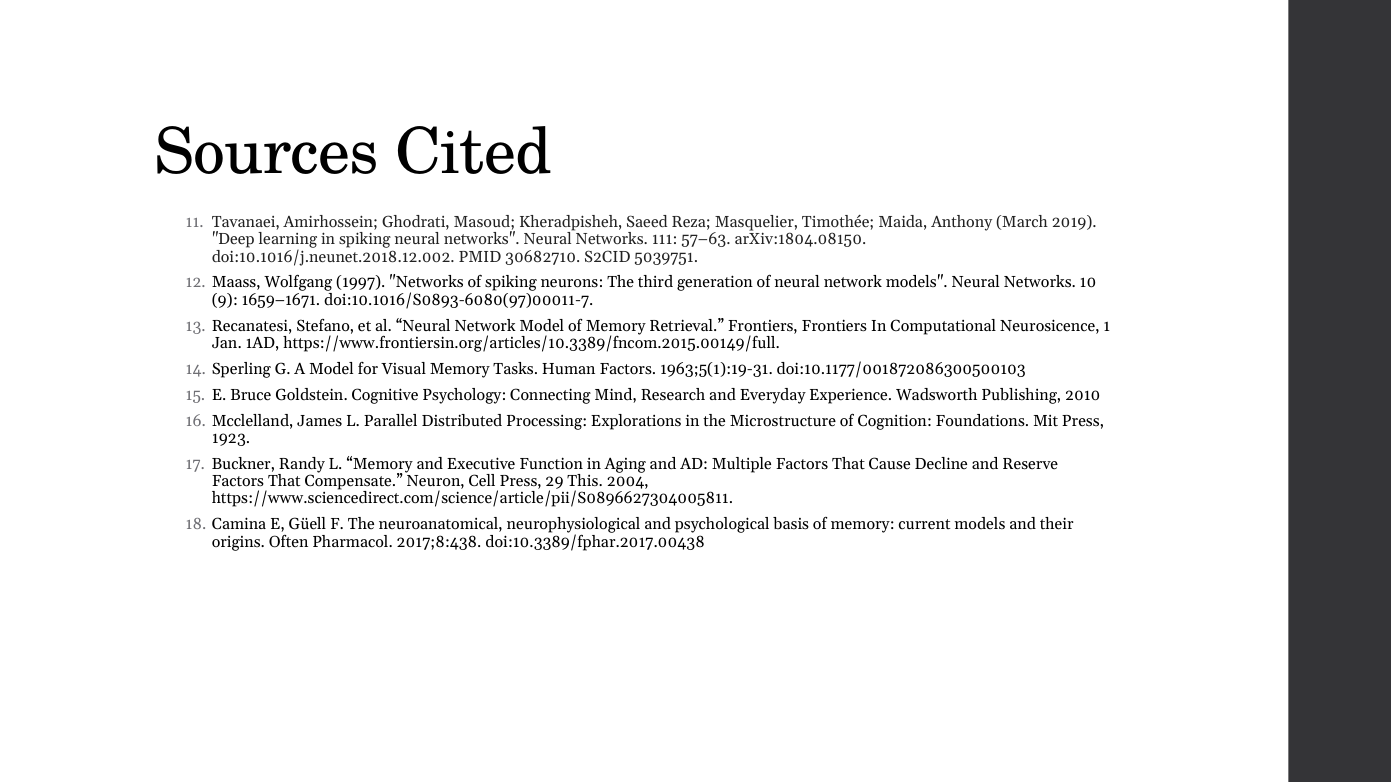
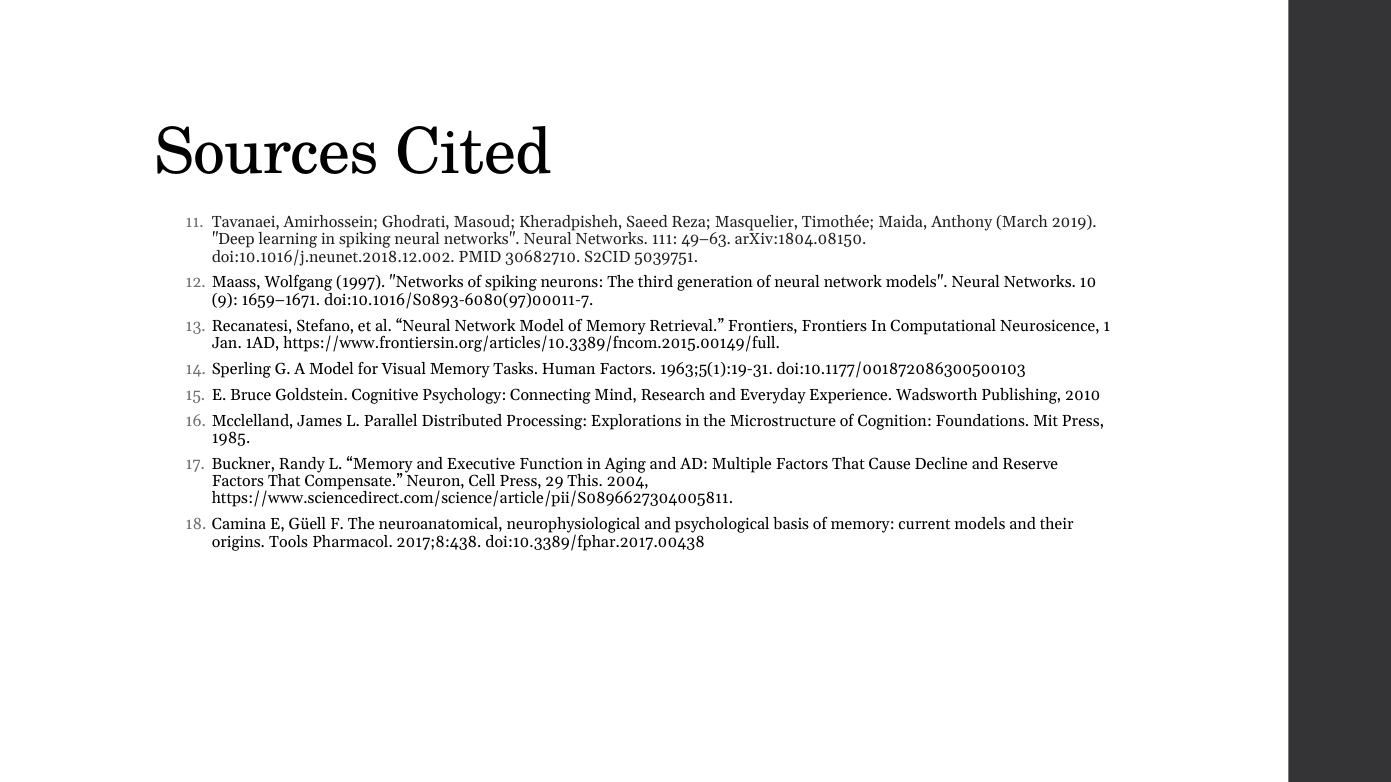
57–63: 57–63 -> 49–63
1923: 1923 -> 1985
Often: Often -> Tools
